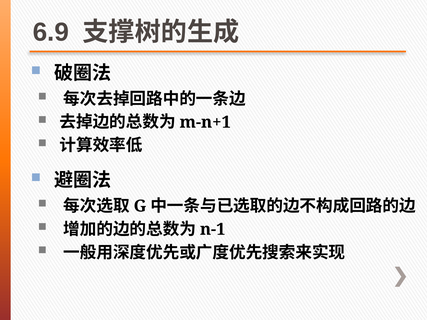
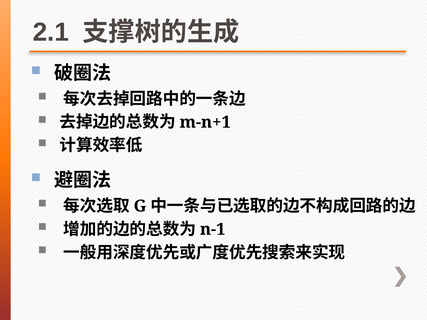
6.9: 6.9 -> 2.1
